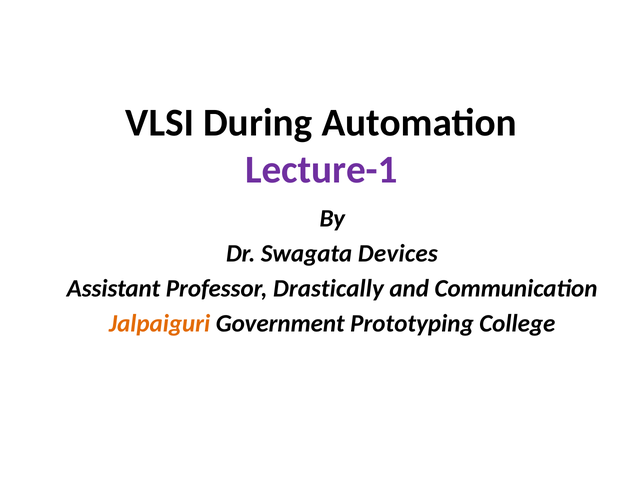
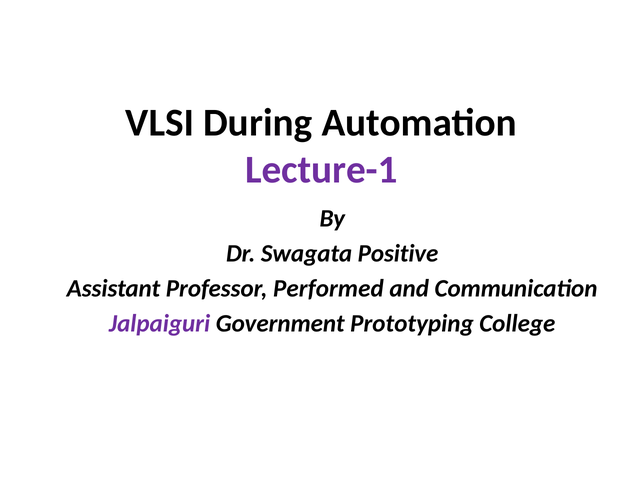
Devices: Devices -> Positive
Drastically: Drastically -> Performed
Jalpaiguri colour: orange -> purple
